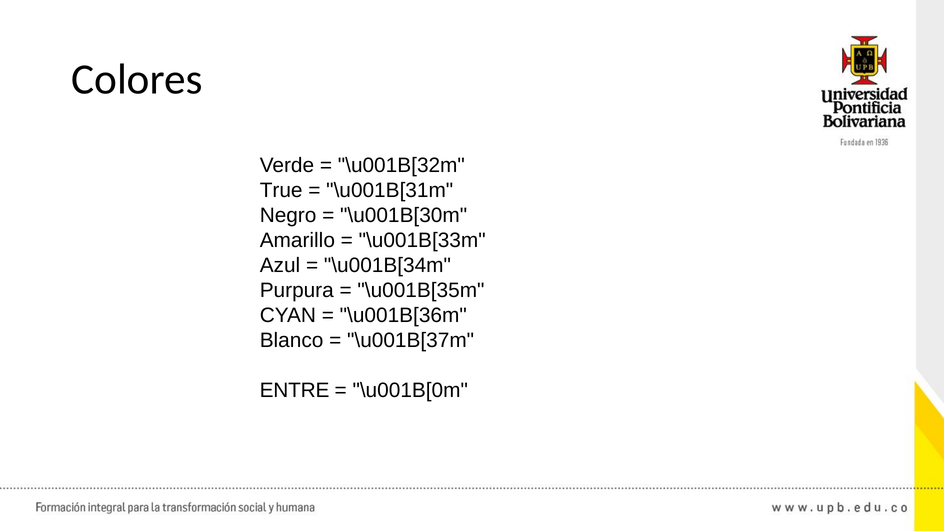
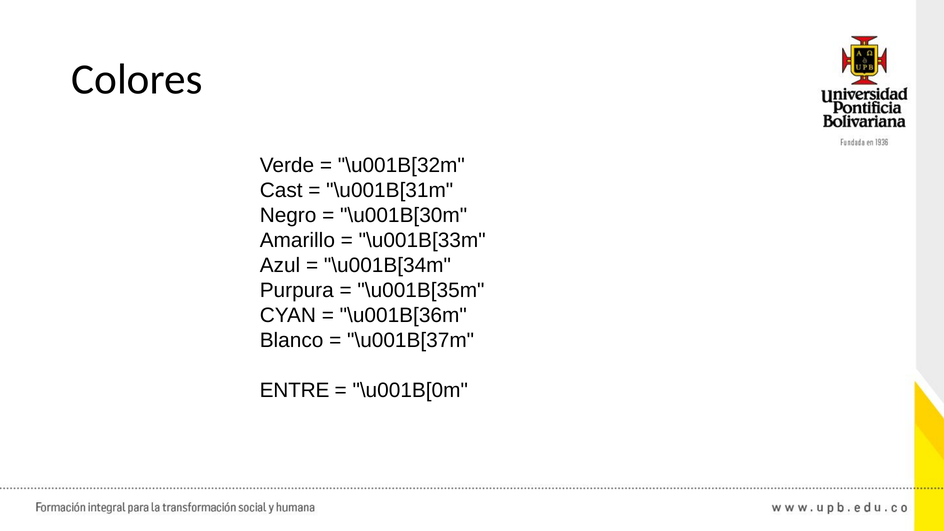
True: True -> Cast
